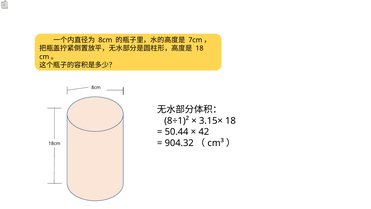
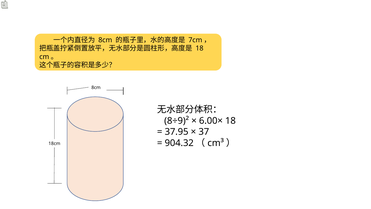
8÷1)²: 8÷1)² -> 8÷9)²
3.15×: 3.15× -> 6.00×
50.44: 50.44 -> 37.95
42: 42 -> 37
